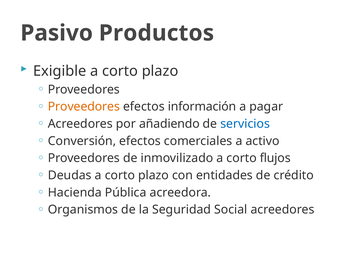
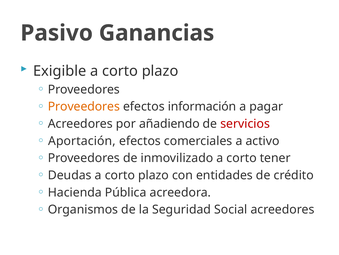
Productos: Productos -> Ganancias
servicios colour: blue -> red
Conversión: Conversión -> Aportación
flujos: flujos -> tener
